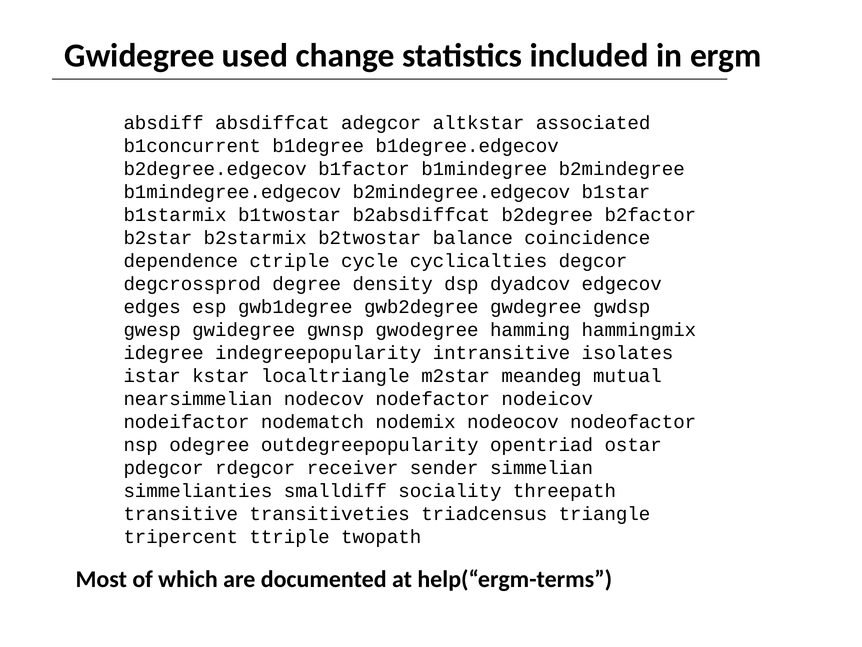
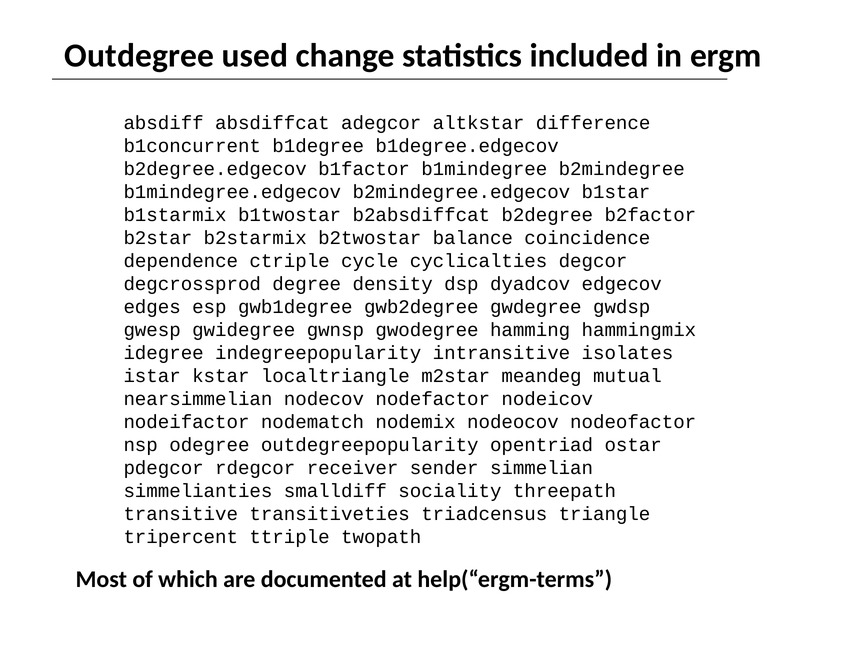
Gwidegree at (139, 55): Gwidegree -> Outdegree
associated: associated -> difference
